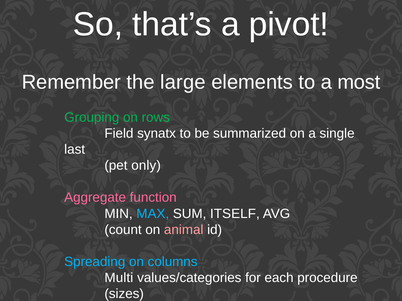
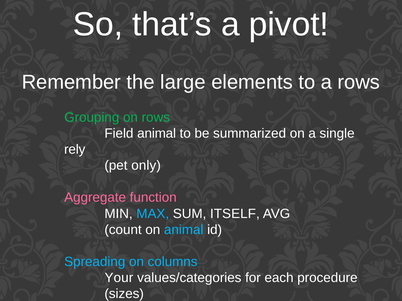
a most: most -> rows
Field synatx: synatx -> animal
last: last -> rely
animal at (184, 230) colour: pink -> light blue
Multi: Multi -> Your
